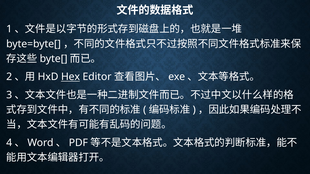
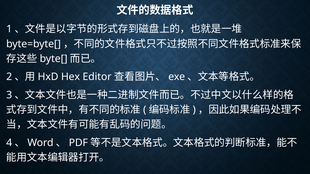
Hex underline: present -> none
